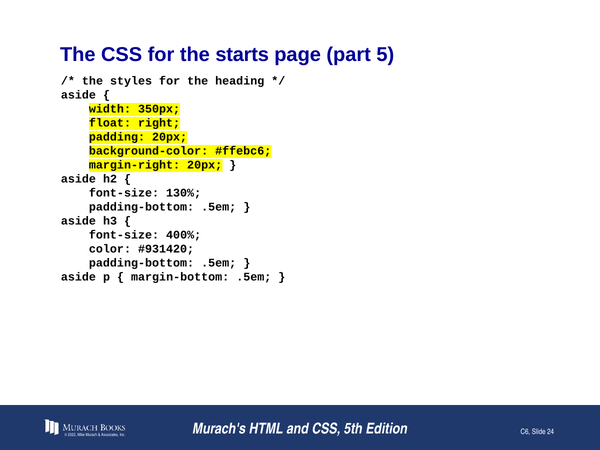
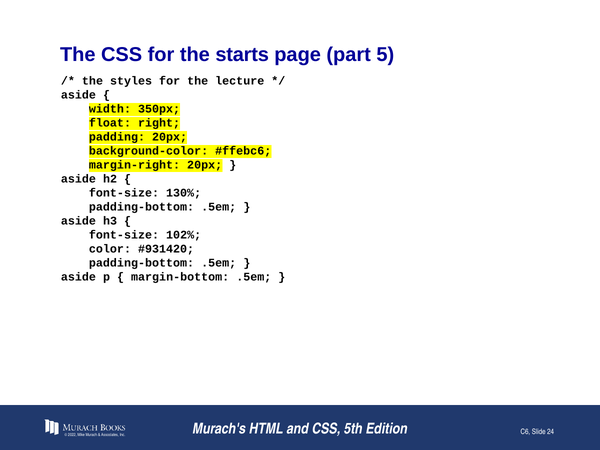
heading: heading -> lecture
400%: 400% -> 102%
